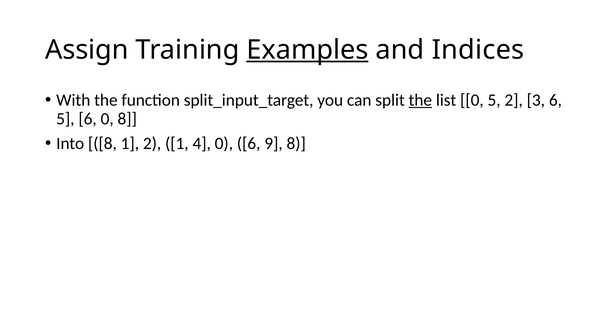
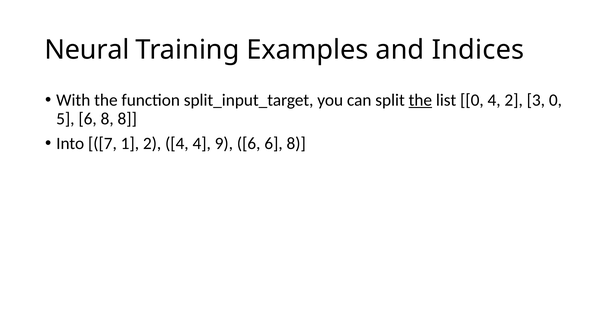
Assign: Assign -> Neural
Examples underline: present -> none
0 5: 5 -> 4
3 6: 6 -> 0
5 6 0: 0 -> 8
Into 8: 8 -> 7
2 1: 1 -> 4
4 0: 0 -> 9
6 9: 9 -> 6
